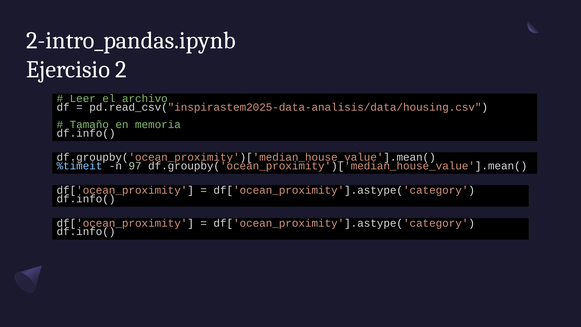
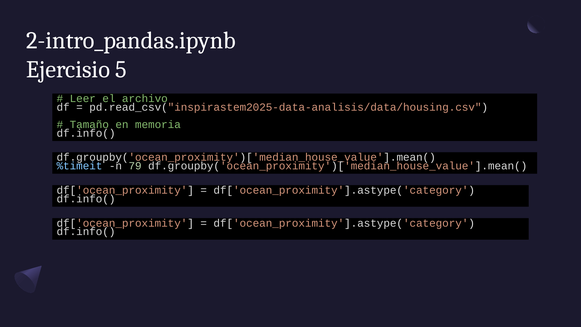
2: 2 -> 5
97: 97 -> 79
